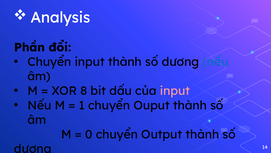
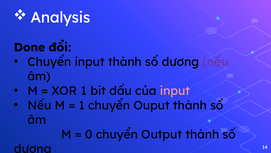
Phần: Phần -> Done
nếu at (216, 62) colour: blue -> purple
XOR 8: 8 -> 1
